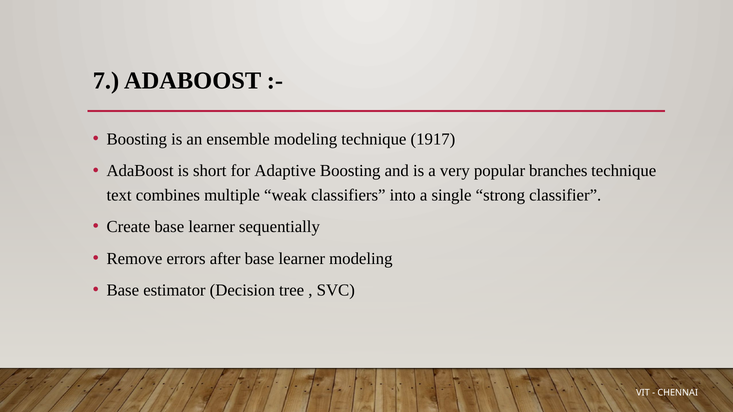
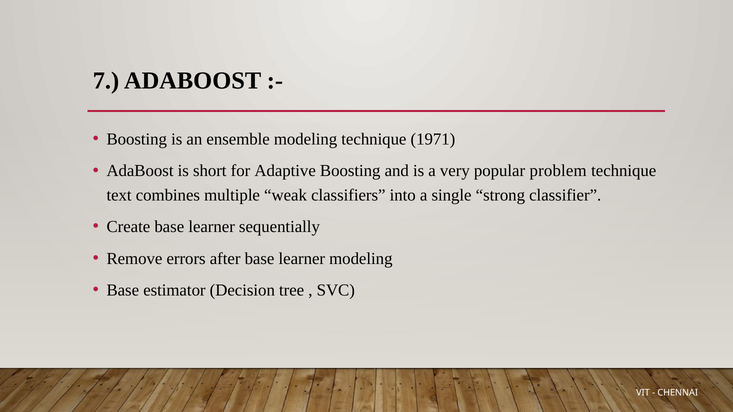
1917: 1917 -> 1971
branches: branches -> problem
